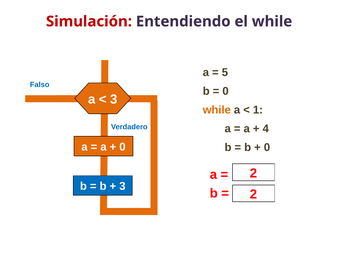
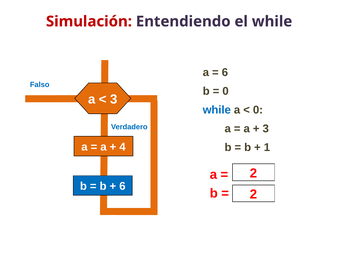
5 at (225, 72): 5 -> 6
while at (217, 110) colour: orange -> blue
1 at (258, 110): 1 -> 0
4 at (266, 129): 4 -> 3
0 at (122, 147): 0 -> 4
0 at (267, 147): 0 -> 1
3 at (122, 186): 3 -> 6
